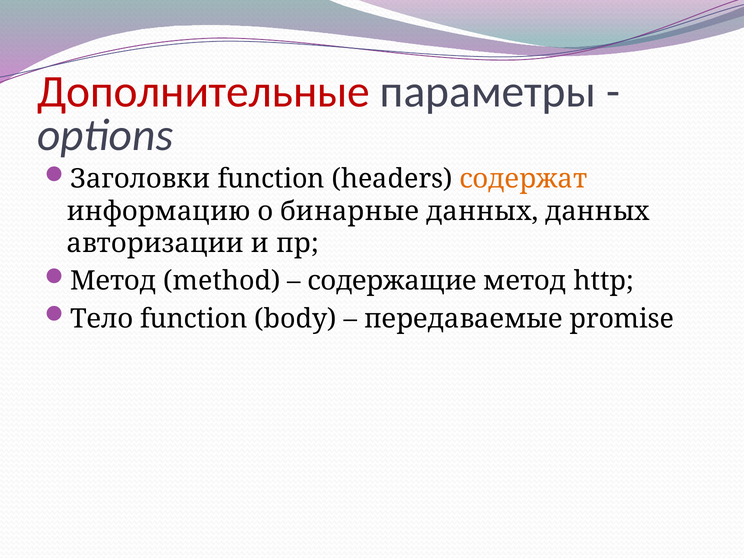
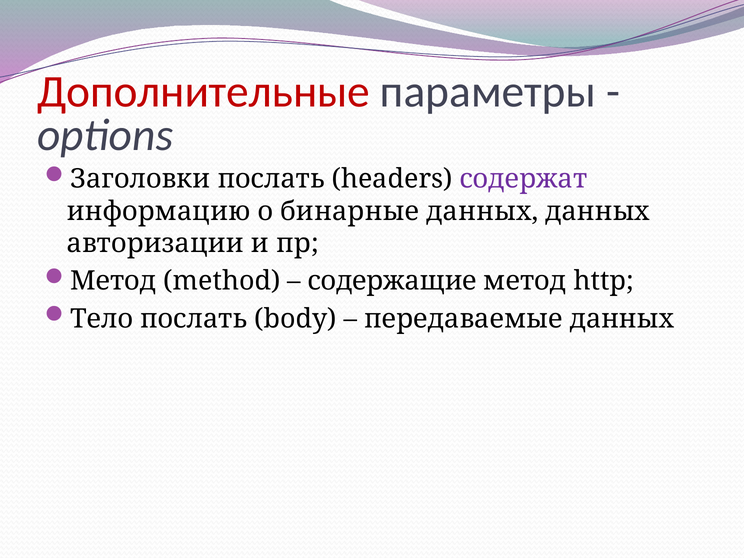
Заголовки function: function -> послать
содержат colour: orange -> purple
Тело function: function -> послать
передаваемые promise: promise -> данных
